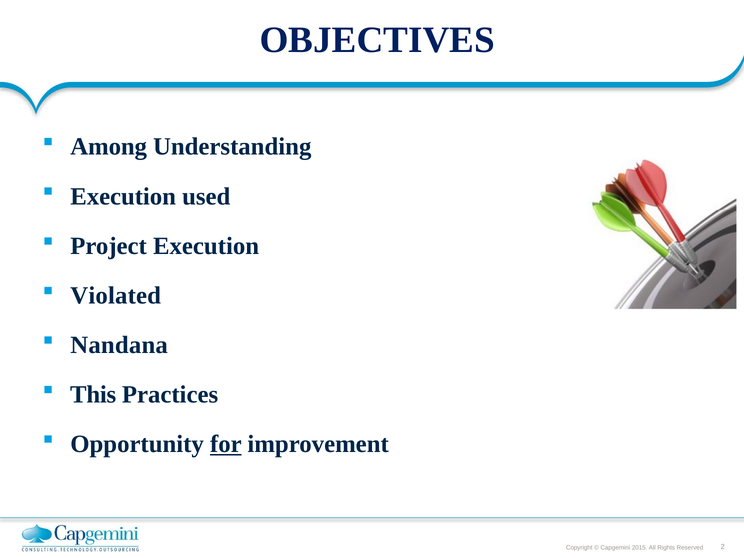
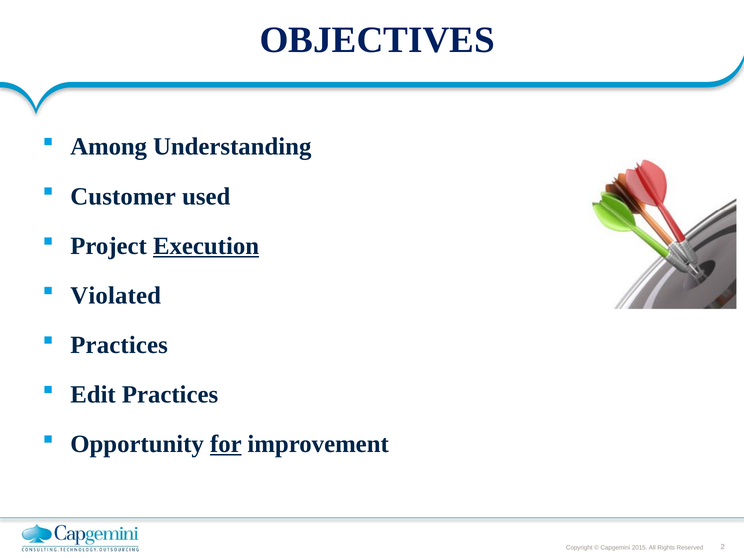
Execution at (123, 196): Execution -> Customer
Execution at (206, 246) underline: none -> present
Nandana at (119, 345): Nandana -> Practices
This: This -> Edit
